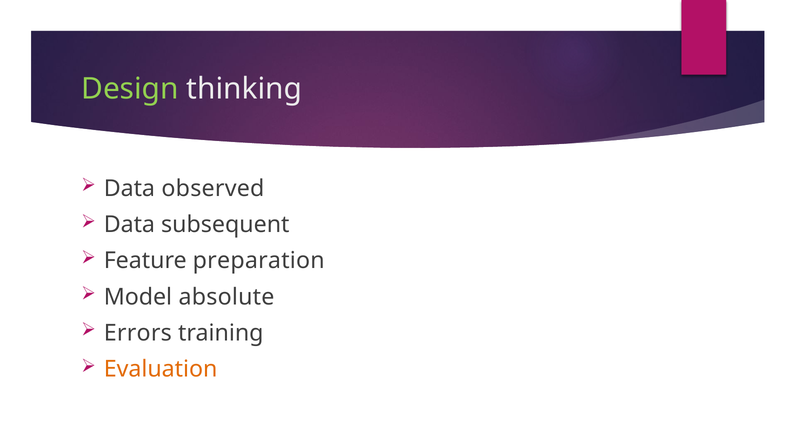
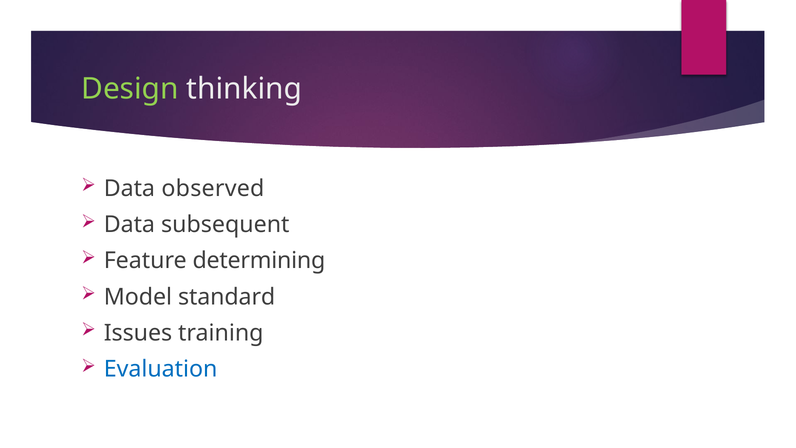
preparation: preparation -> determining
absolute: absolute -> standard
Errors: Errors -> Issues
Evaluation colour: orange -> blue
